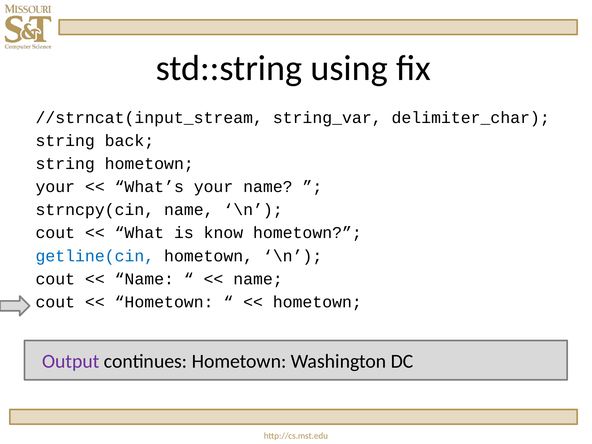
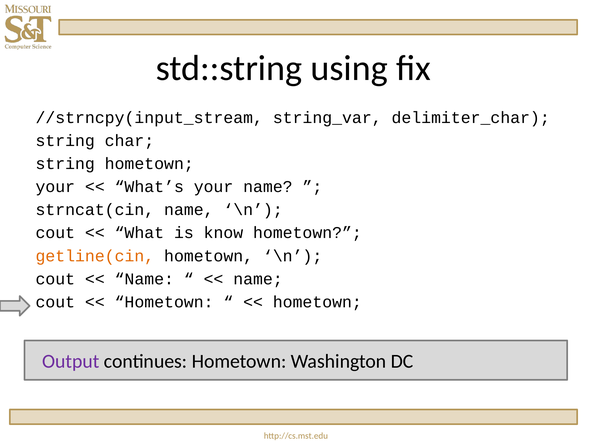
//strncat(input_stream: //strncat(input_stream -> //strncpy(input_stream
back: back -> char
strncpy(cin: strncpy(cin -> strncat(cin
getline(cin colour: blue -> orange
